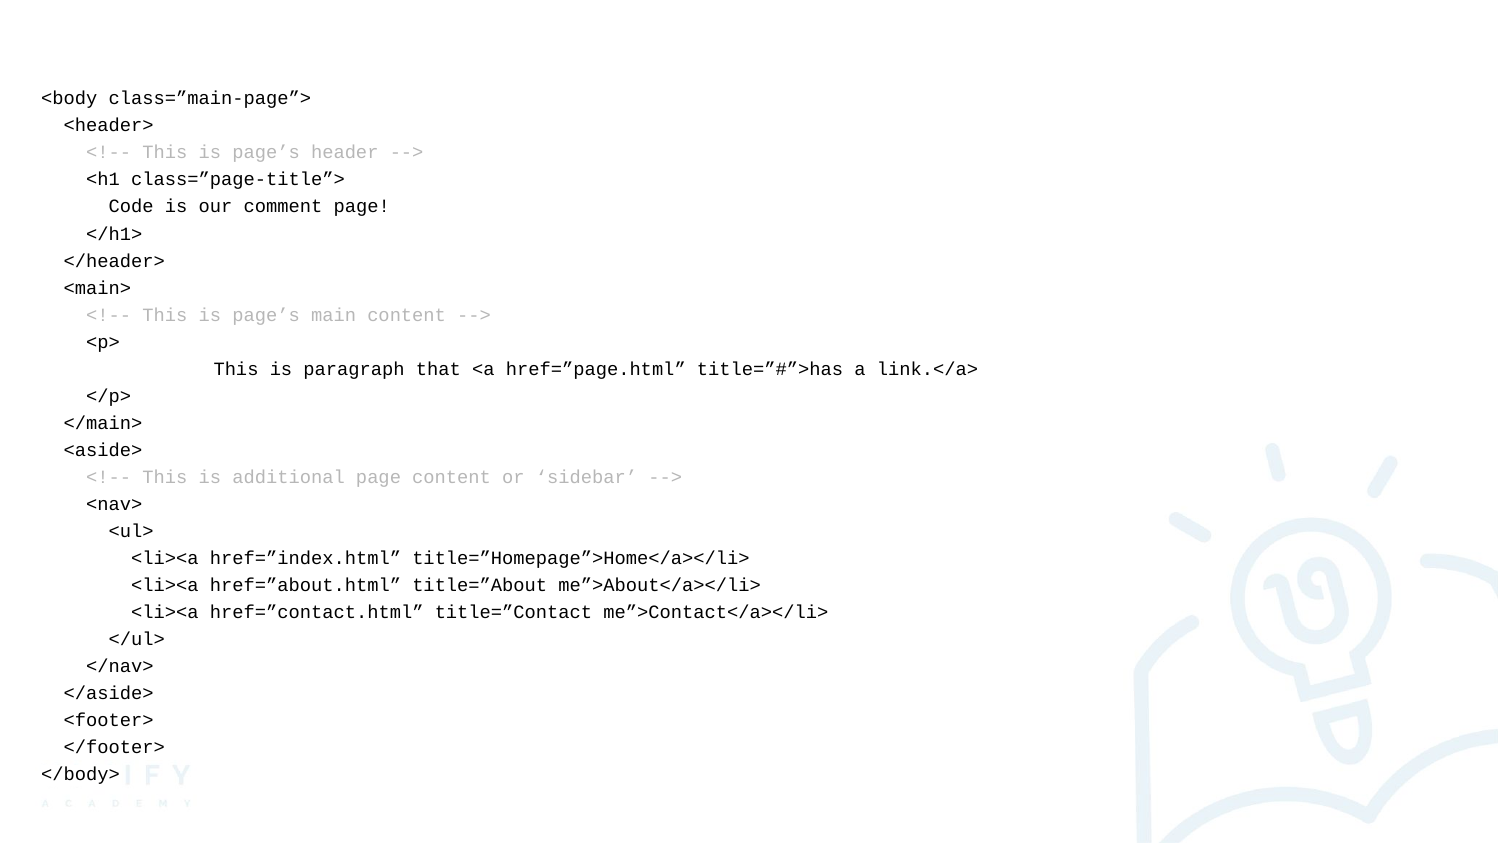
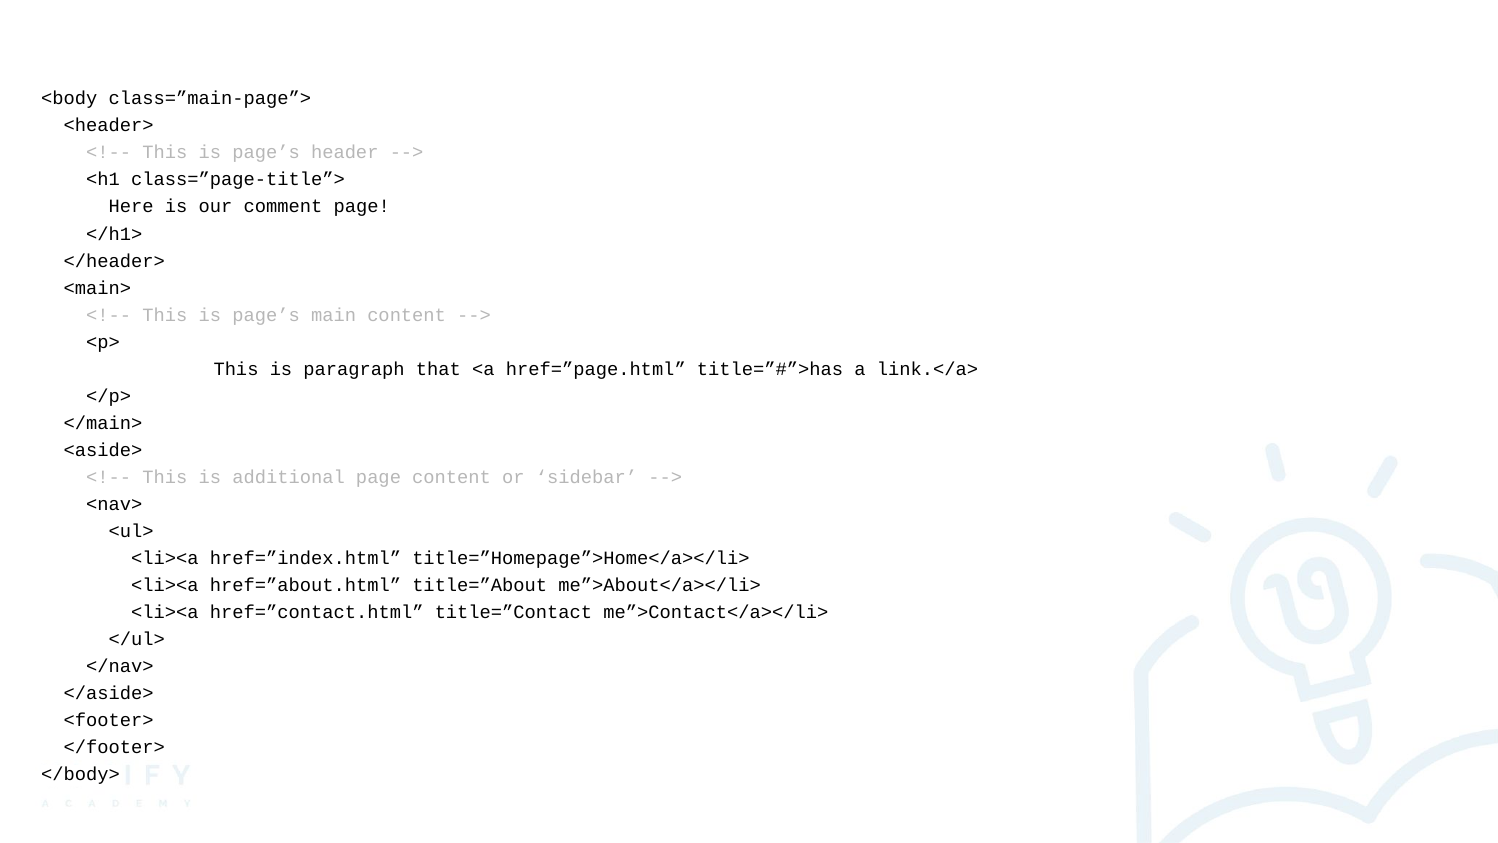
Code: Code -> Here
